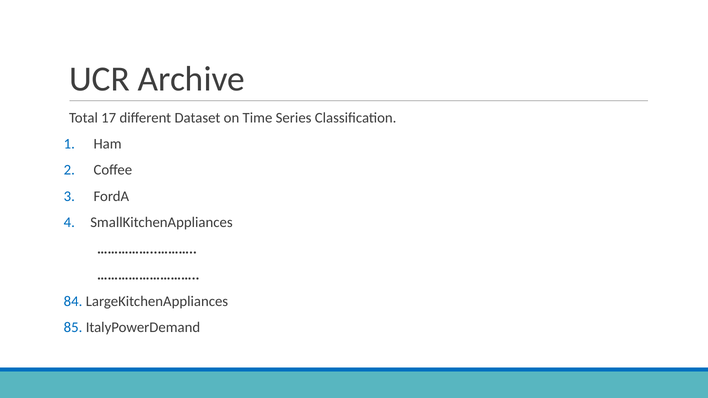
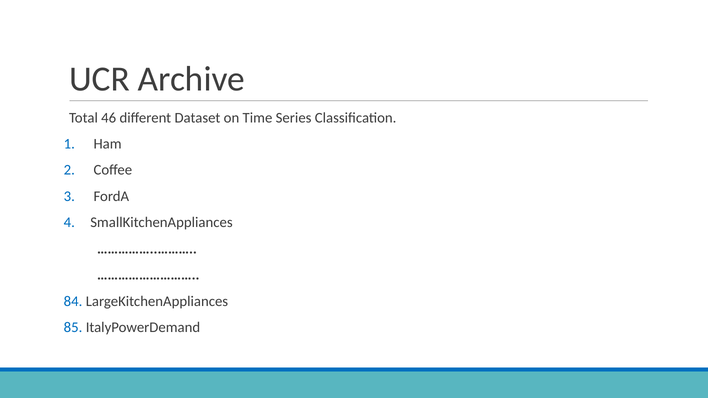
17: 17 -> 46
